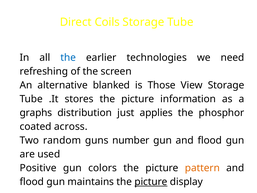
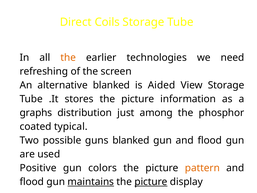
the at (68, 58) colour: blue -> orange
Those: Those -> Aided
applies: applies -> among
across: across -> typical
random: random -> possible
guns number: number -> blanked
maintains underline: none -> present
